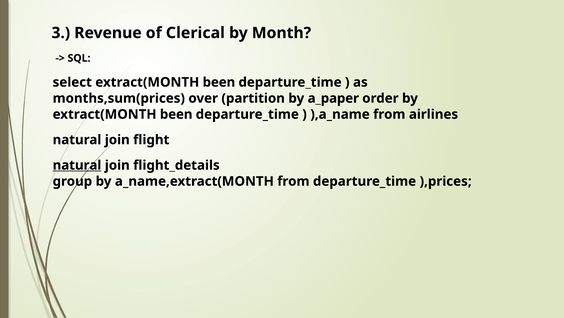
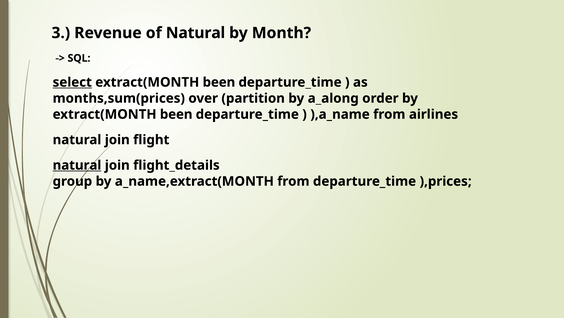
of Clerical: Clerical -> Natural
select underline: none -> present
a_paper: a_paper -> a_along
